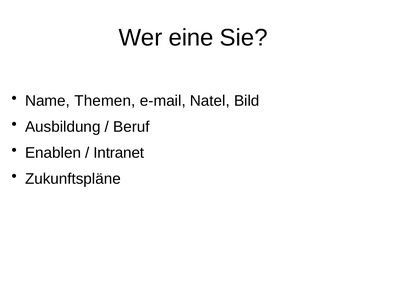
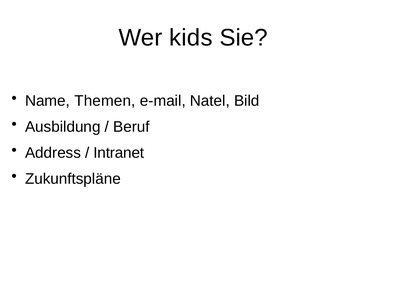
eine: eine -> kids
Enablen: Enablen -> Address
